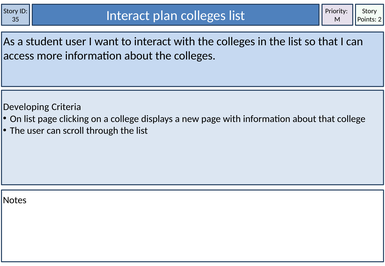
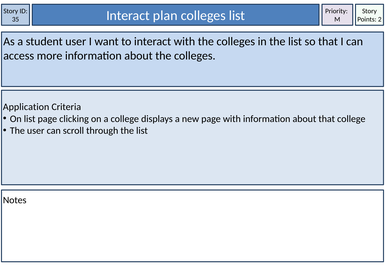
Developing: Developing -> Application
